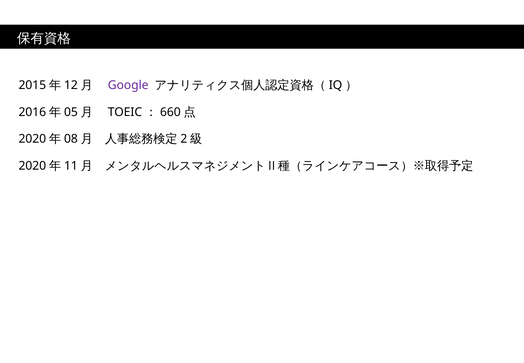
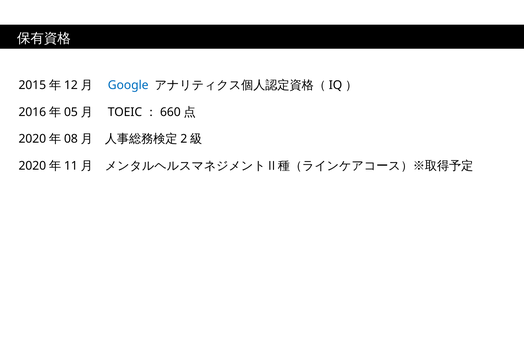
Google colour: purple -> blue
